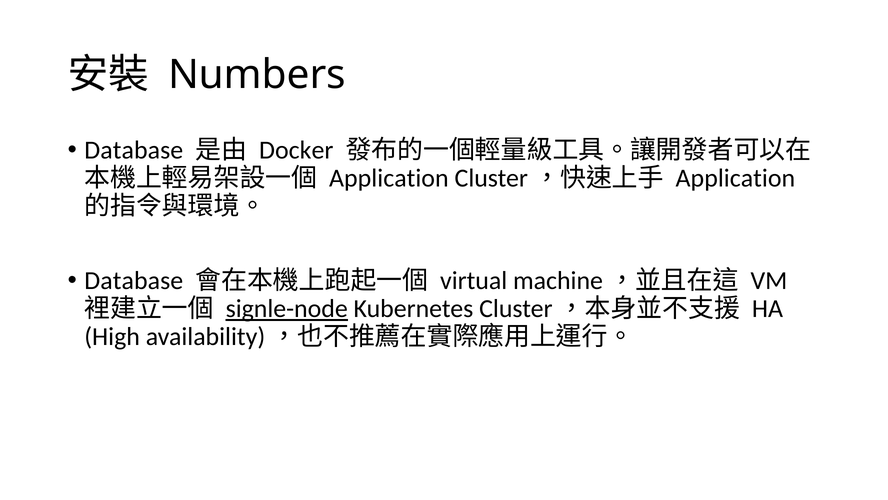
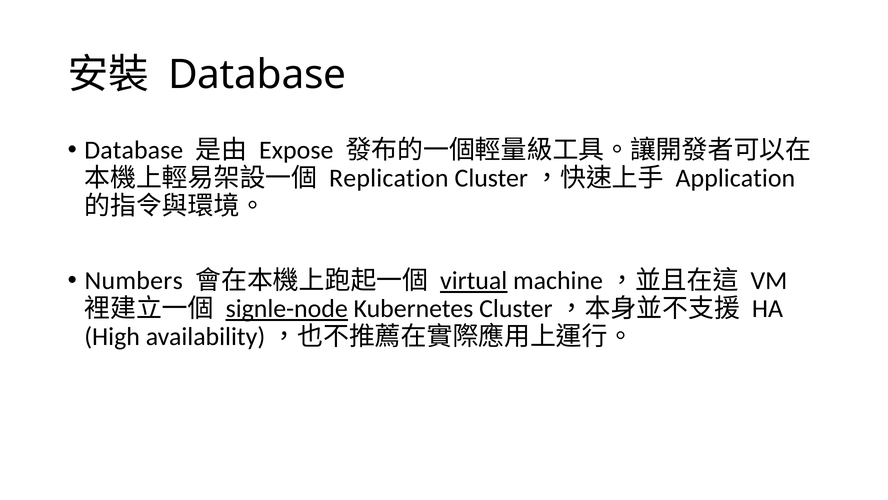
Numbers at (257, 75): Numbers -> Database
Docker: Docker -> Expose
Application at (389, 178): Application -> Replication
Database at (134, 281): Database -> Numbers
virtual underline: none -> present
